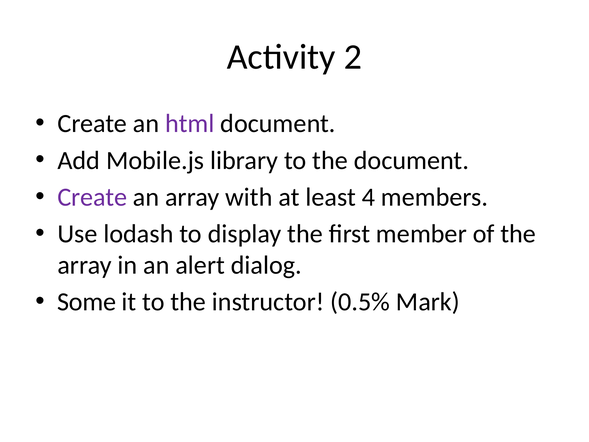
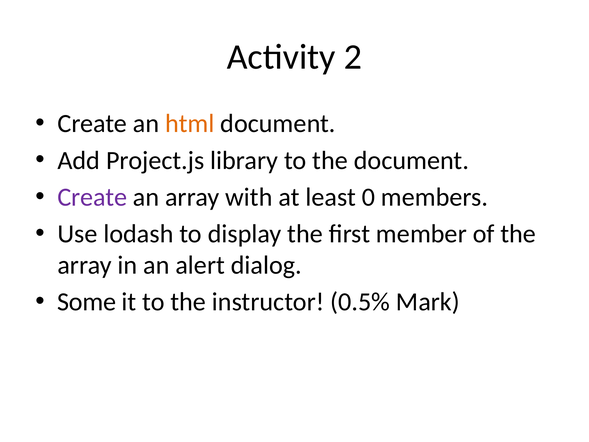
html colour: purple -> orange
Mobile.js: Mobile.js -> Project.js
4: 4 -> 0
